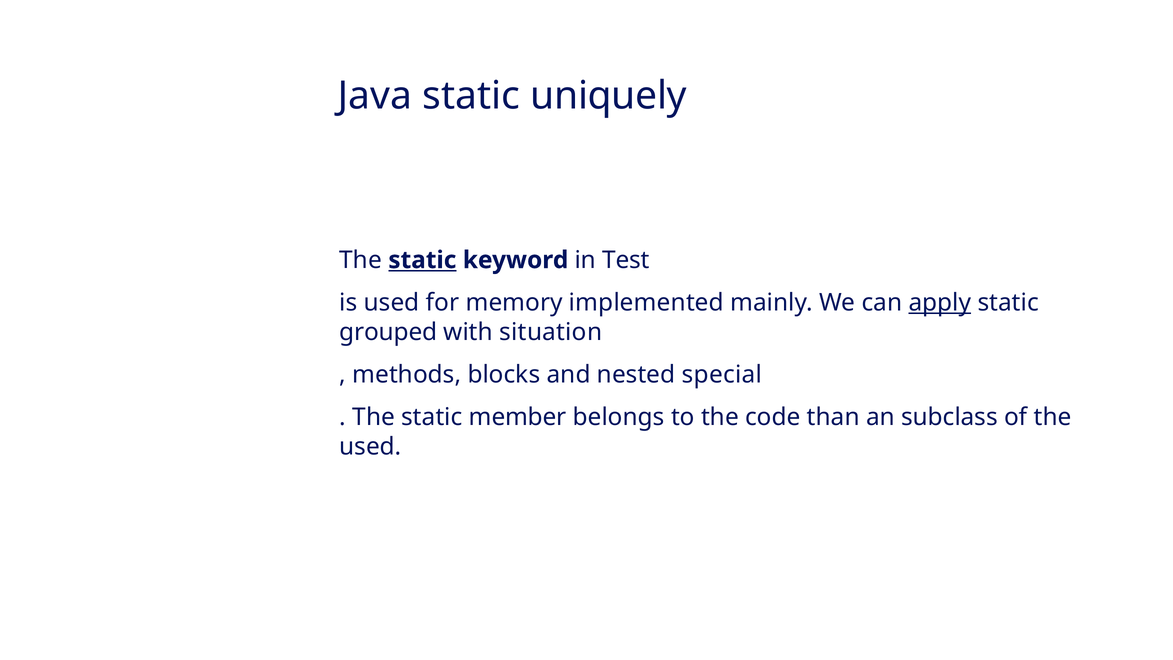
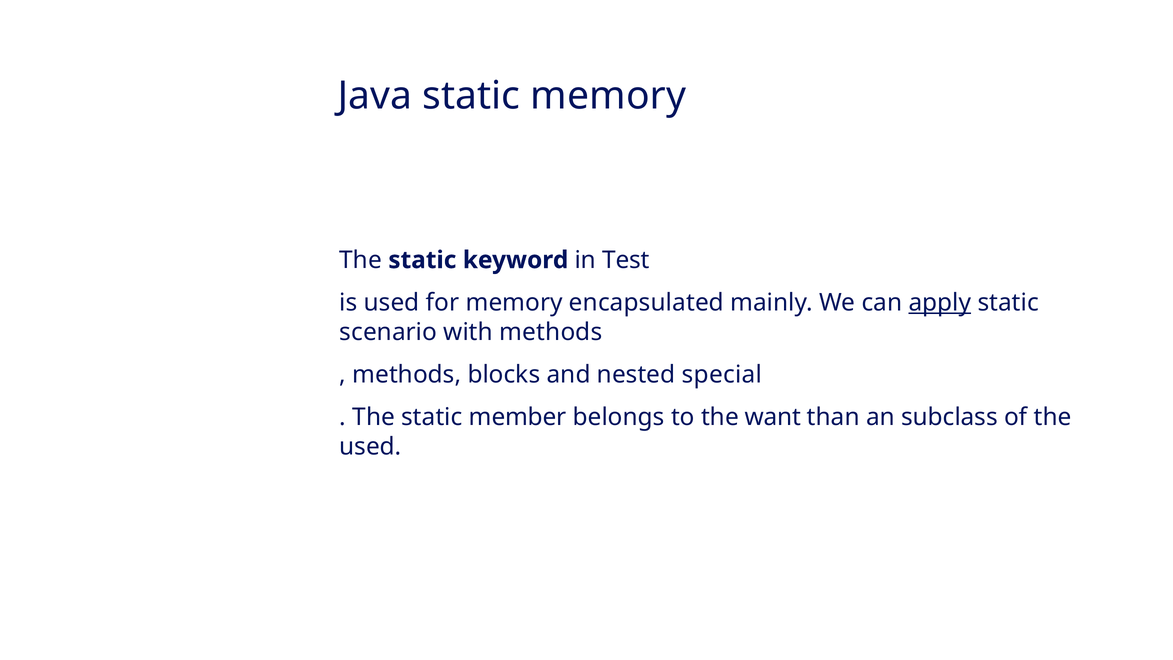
static uniquely: uniquely -> memory
static at (422, 260) underline: present -> none
implemented: implemented -> encapsulated
grouped: grouped -> scenario
with situation: situation -> methods
code: code -> want
